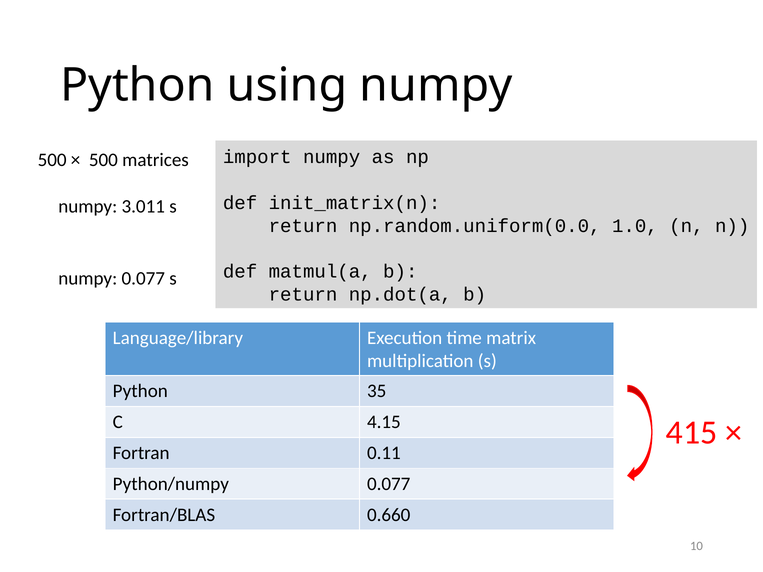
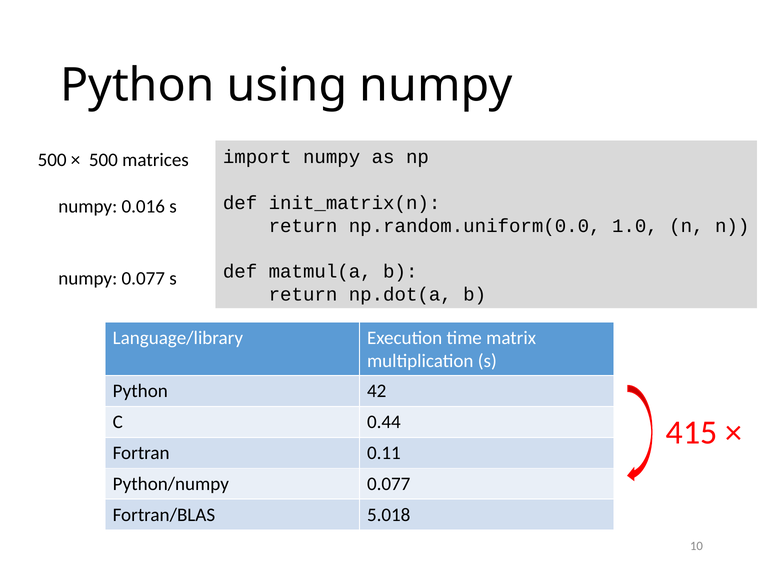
3.011: 3.011 -> 0.016
35: 35 -> 42
4.15: 4.15 -> 0.44
0.660: 0.660 -> 5.018
